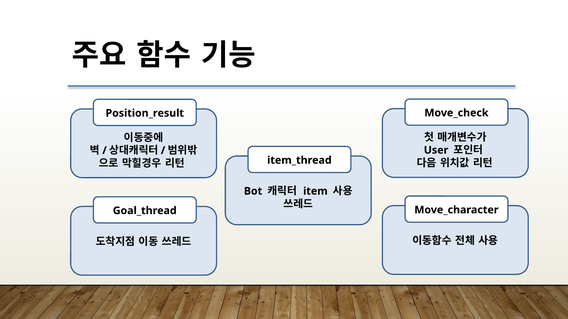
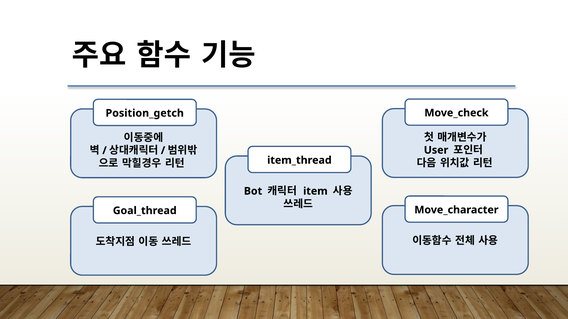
Position_result: Position_result -> Position_getch
